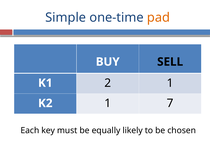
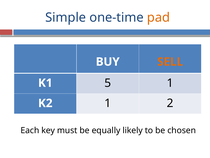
SELL colour: black -> orange
2: 2 -> 5
7: 7 -> 2
